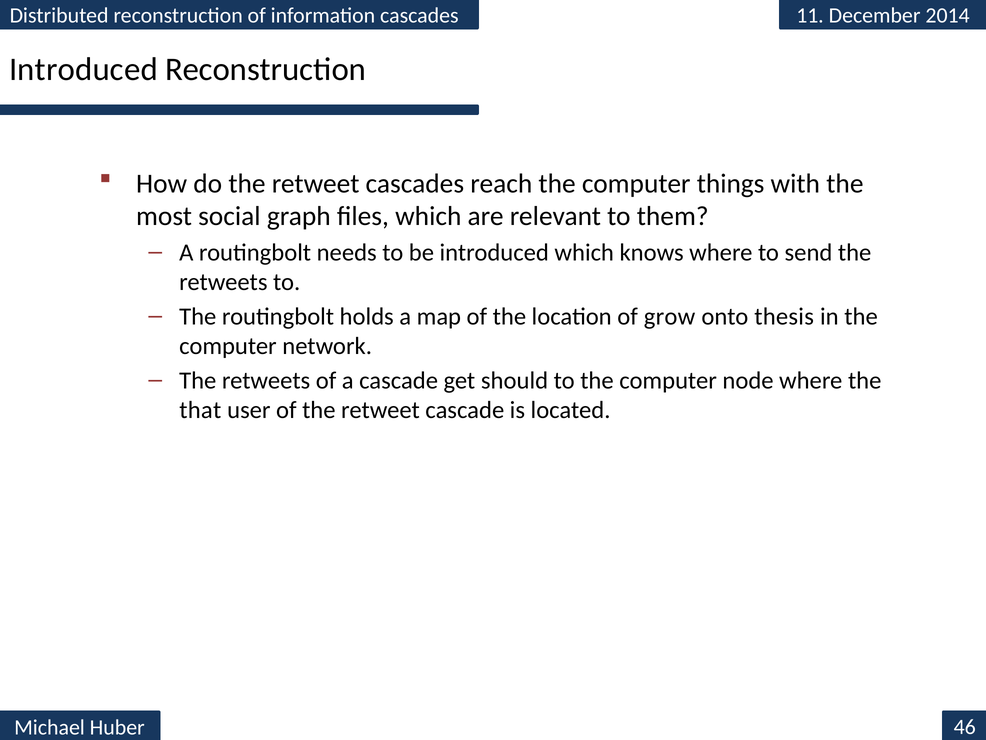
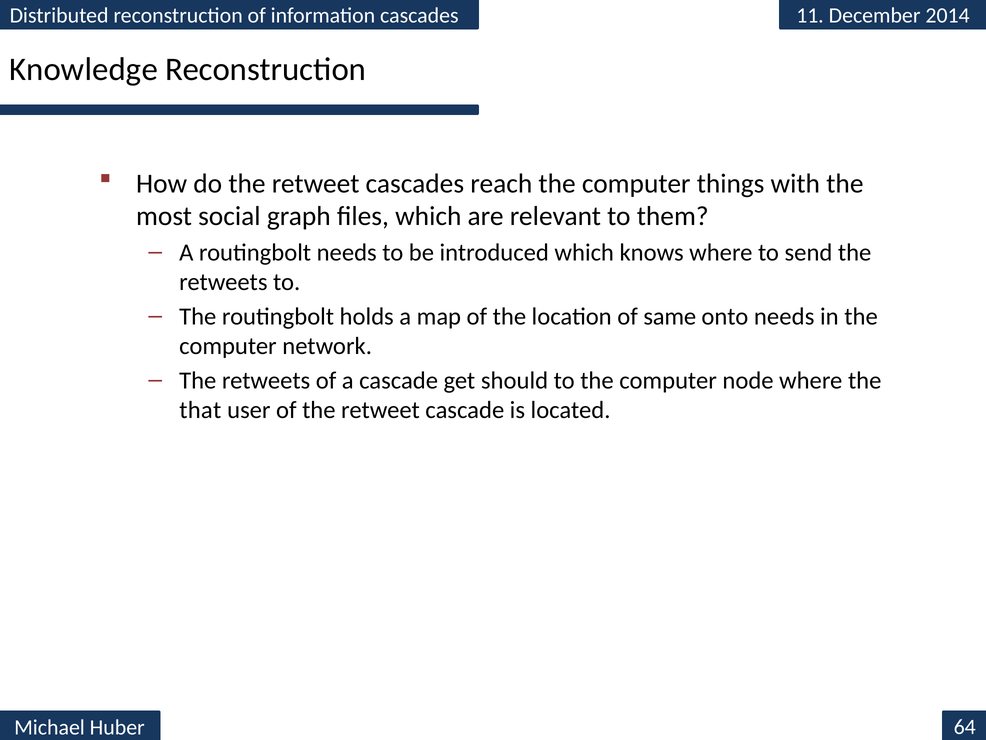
Introduced at (83, 69): Introduced -> Knowledge
grow: grow -> same
onto thesis: thesis -> needs
46: 46 -> 64
